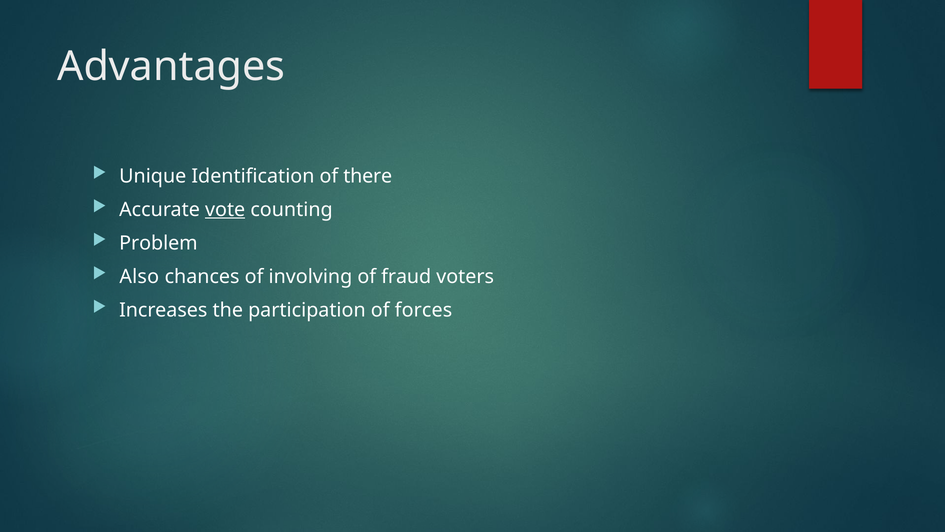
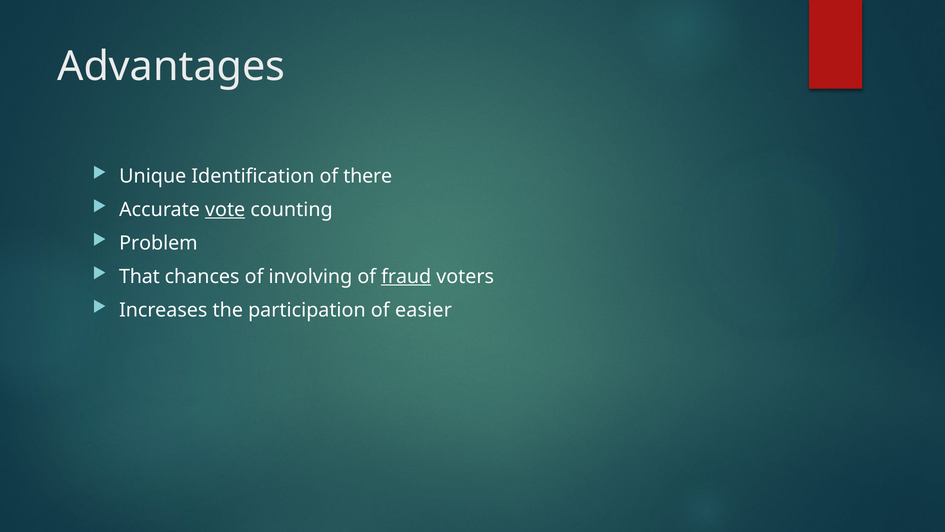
Also: Also -> That
fraud underline: none -> present
forces: forces -> easier
